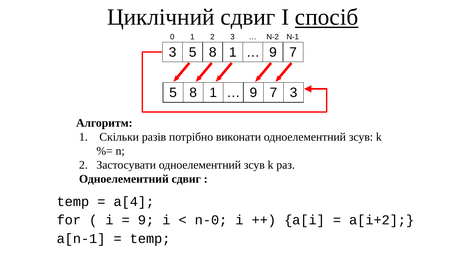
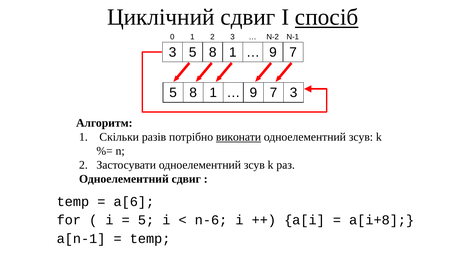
виконати underline: none -> present
a[4: a[4 -> a[6
9 at (146, 220): 9 -> 5
n-0: n-0 -> n-6
a[i+2: a[i+2 -> a[i+8
